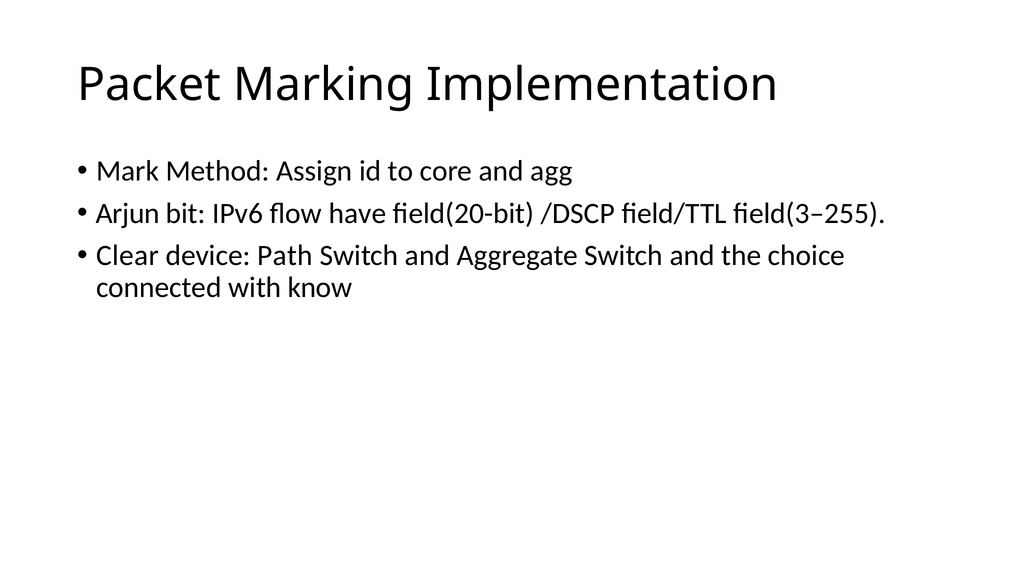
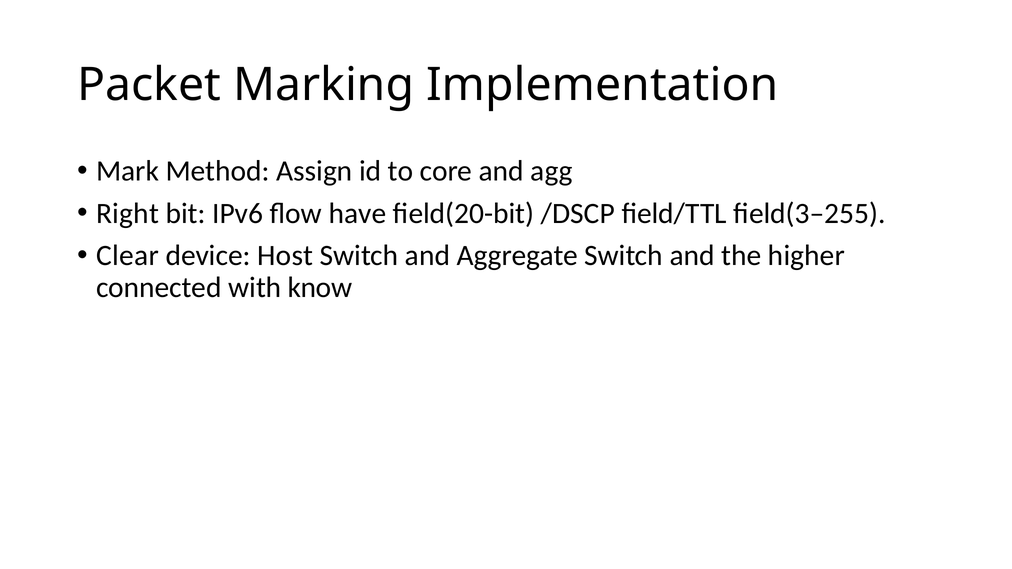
Arjun: Arjun -> Right
Path: Path -> Host
choice: choice -> higher
